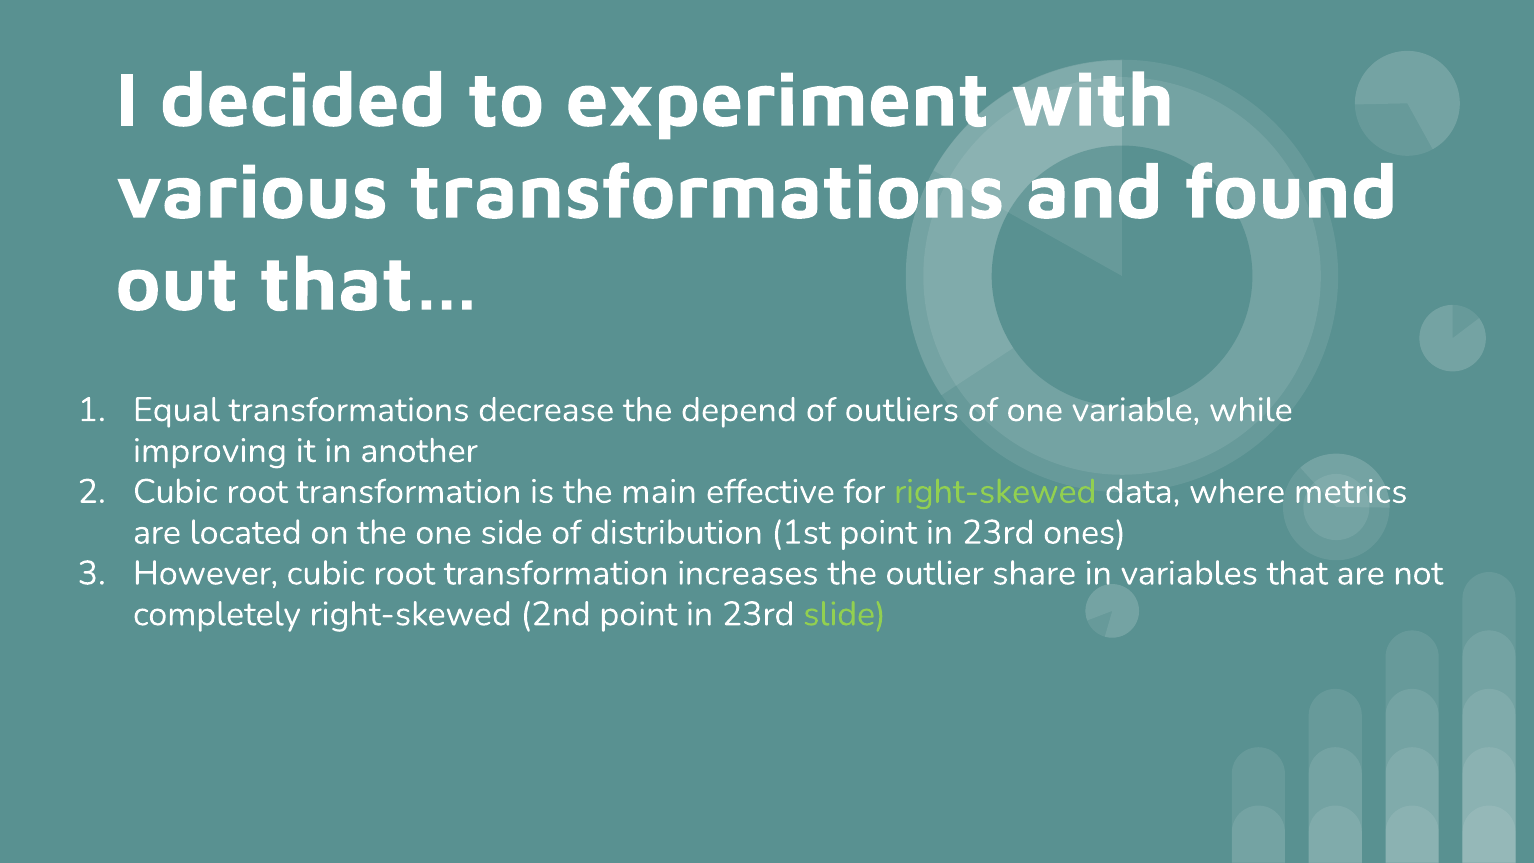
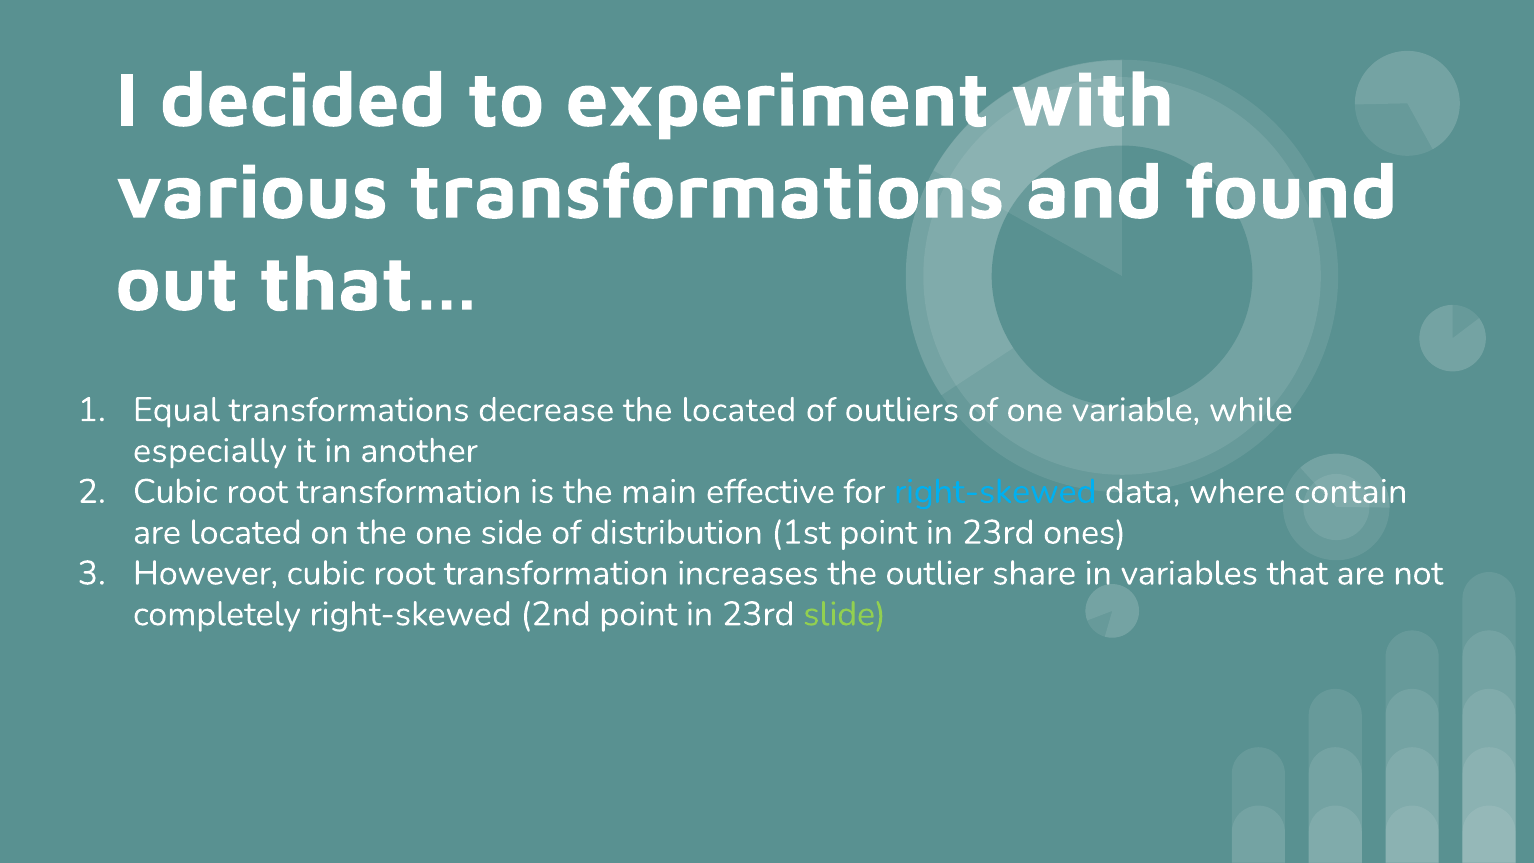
the depend: depend -> located
improving: improving -> especially
right-skewed at (995, 492) colour: light green -> light blue
metrics: metrics -> contain
